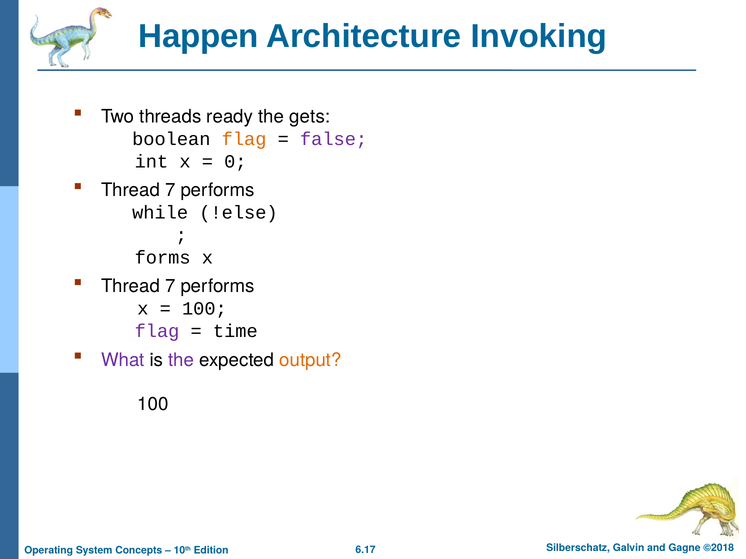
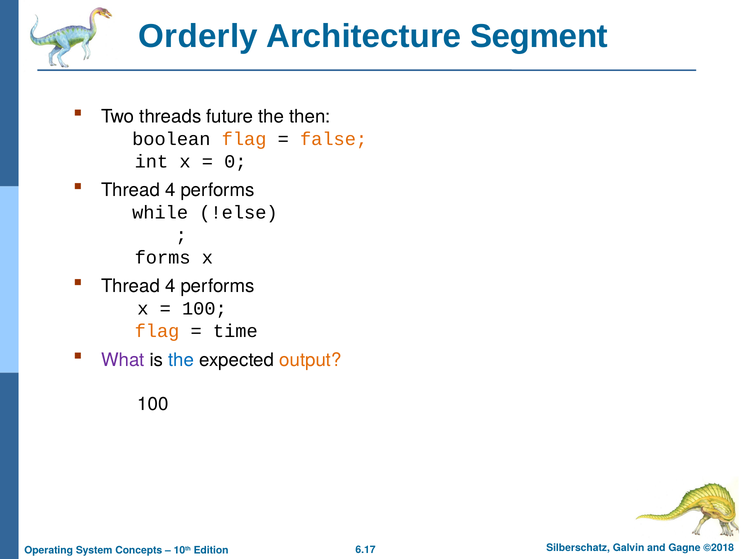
Happen: Happen -> Orderly
Invoking: Invoking -> Segment
ready: ready -> future
gets: gets -> then
false colour: purple -> orange
7 at (170, 191): 7 -> 4
7 at (170, 287): 7 -> 4
flag at (157, 331) colour: purple -> orange
the at (181, 360) colour: purple -> blue
